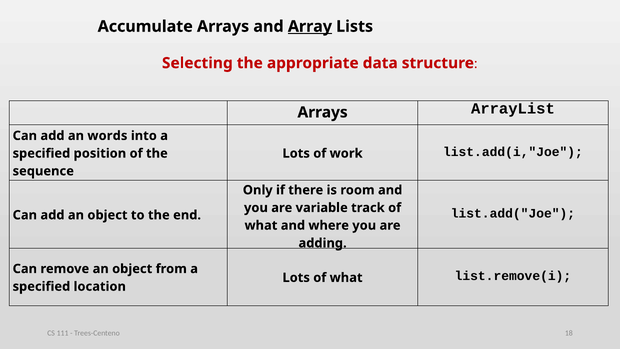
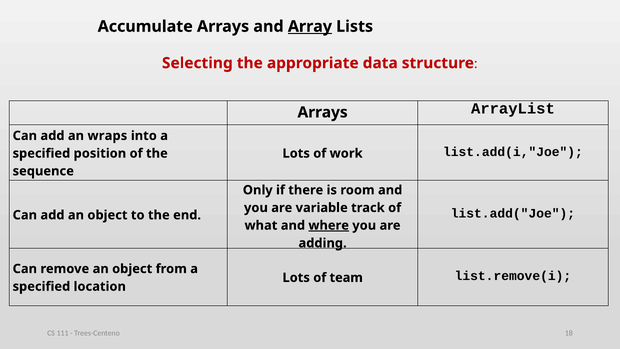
words: words -> wraps
where underline: none -> present
Lots of what: what -> team
